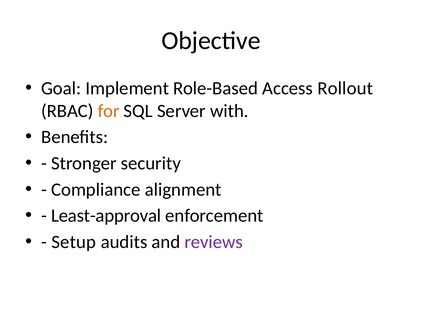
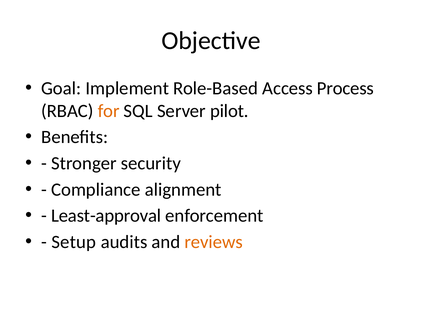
Rollout: Rollout -> Process
with: with -> pilot
reviews colour: purple -> orange
